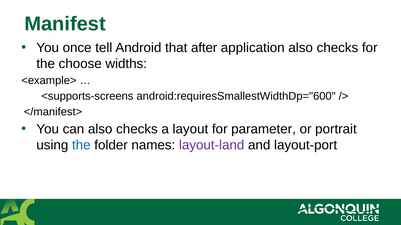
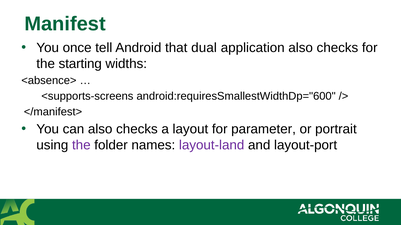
after: after -> dual
choose: choose -> starting
<example>: <example> -> <absence>
the at (81, 146) colour: blue -> purple
